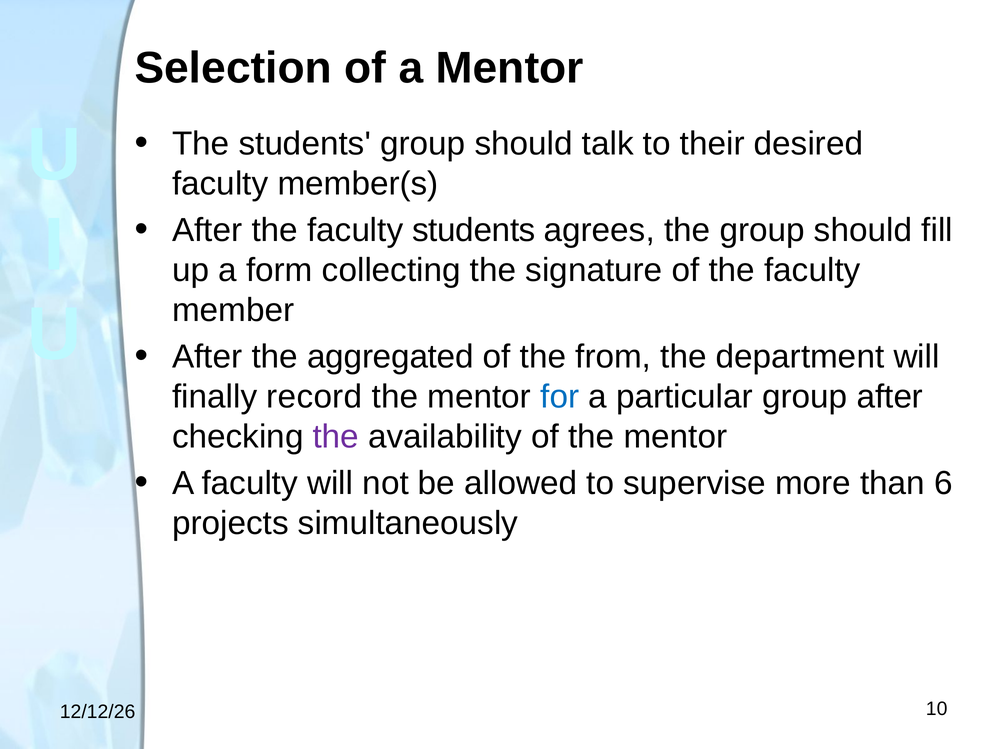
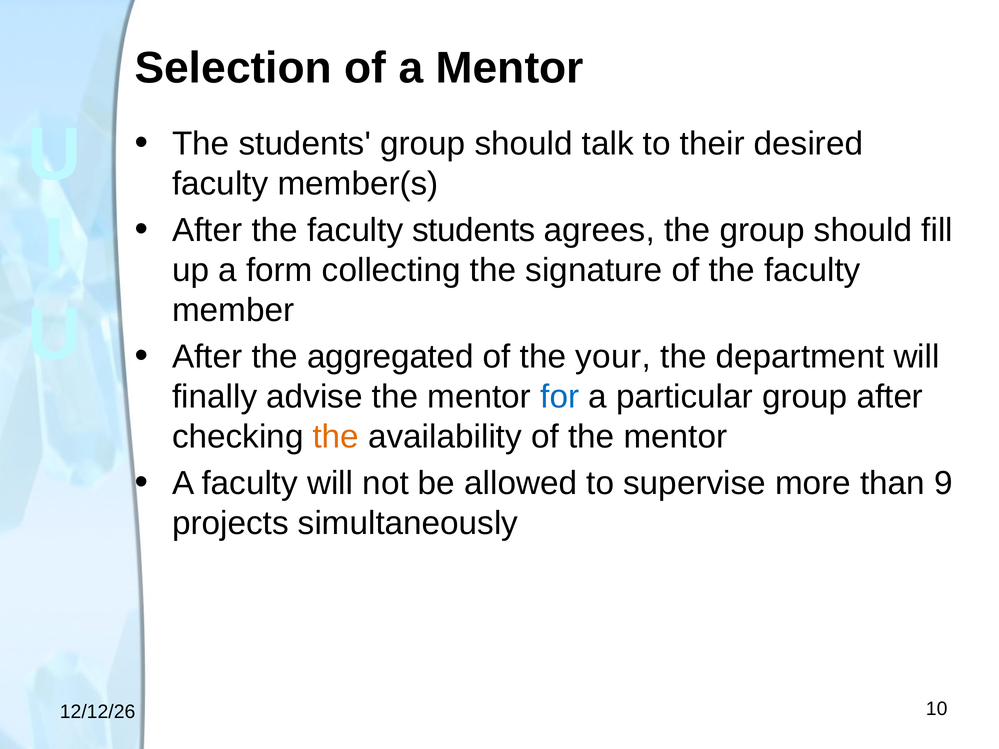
from: from -> your
record: record -> advise
the at (336, 437) colour: purple -> orange
6: 6 -> 9
